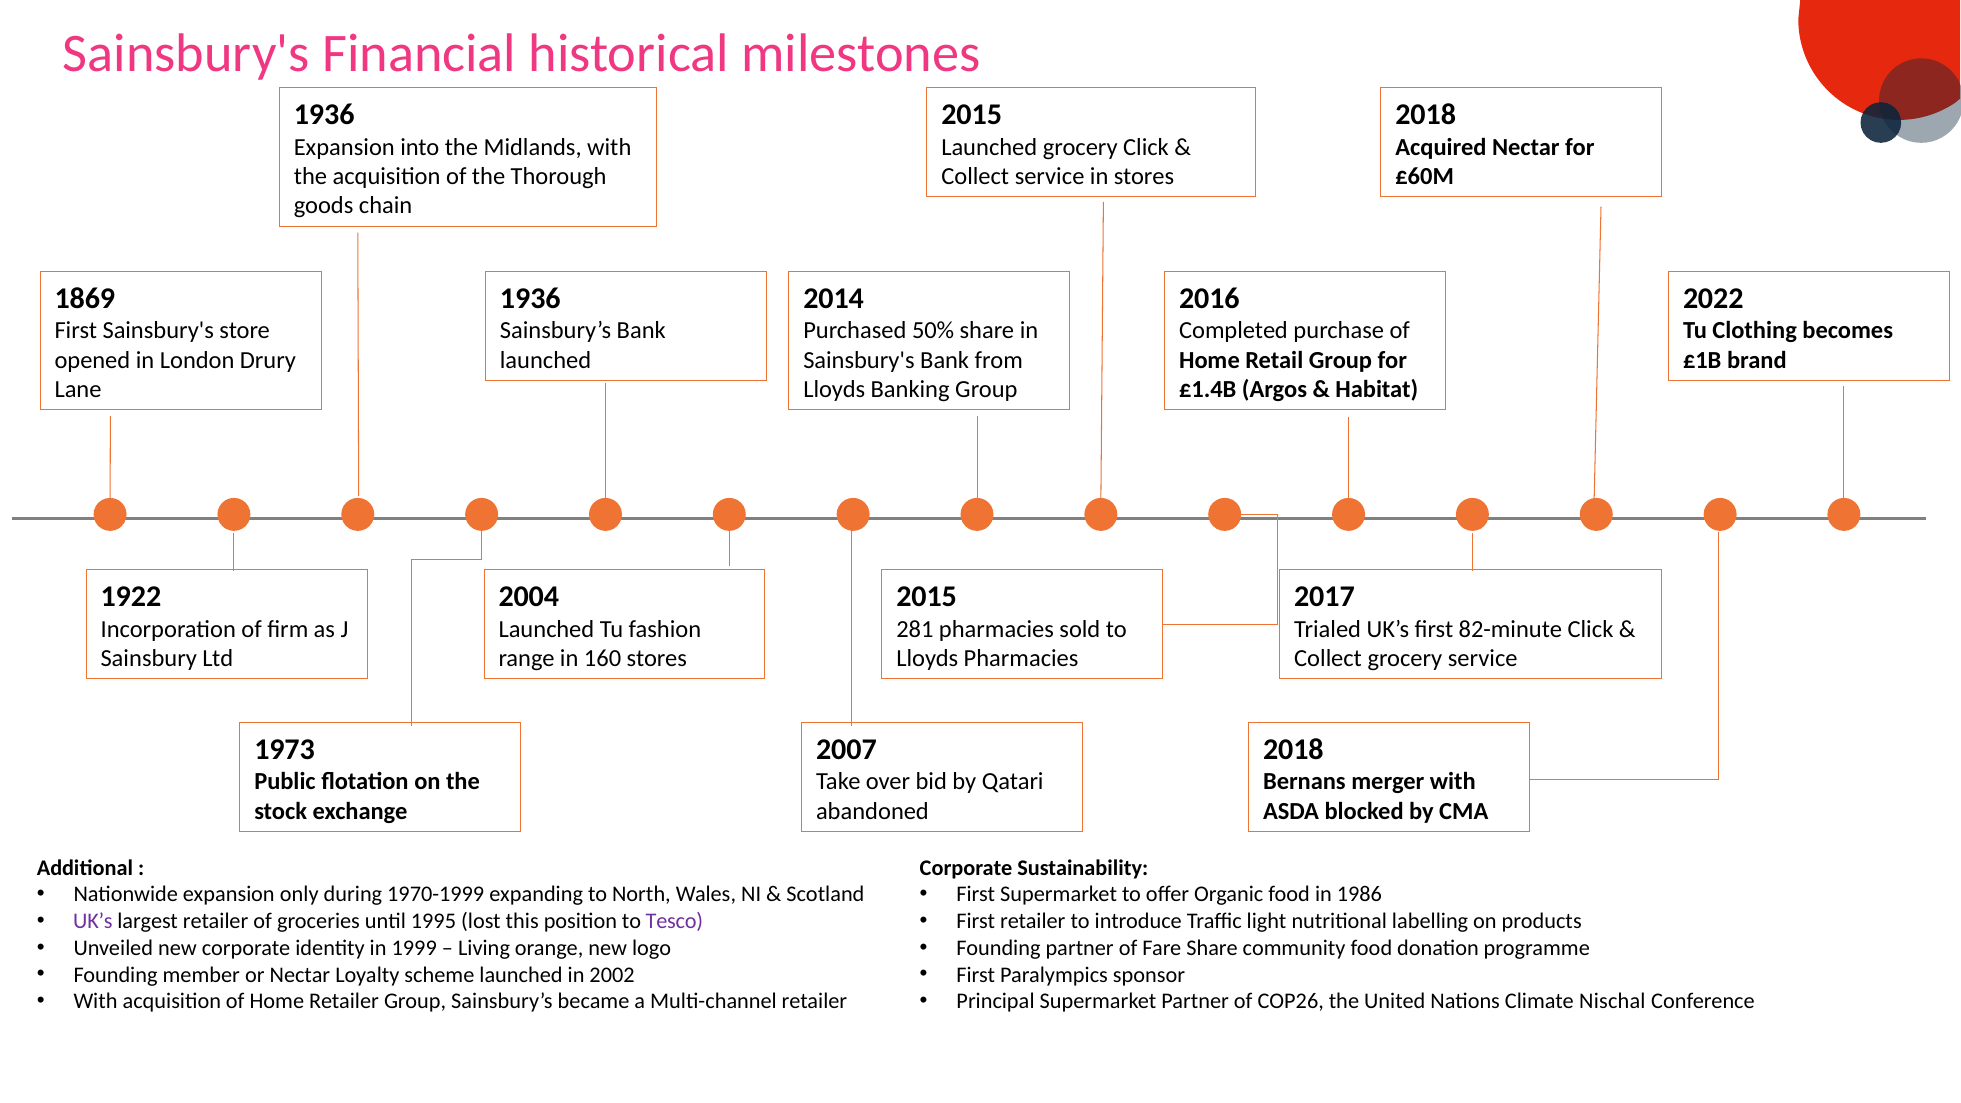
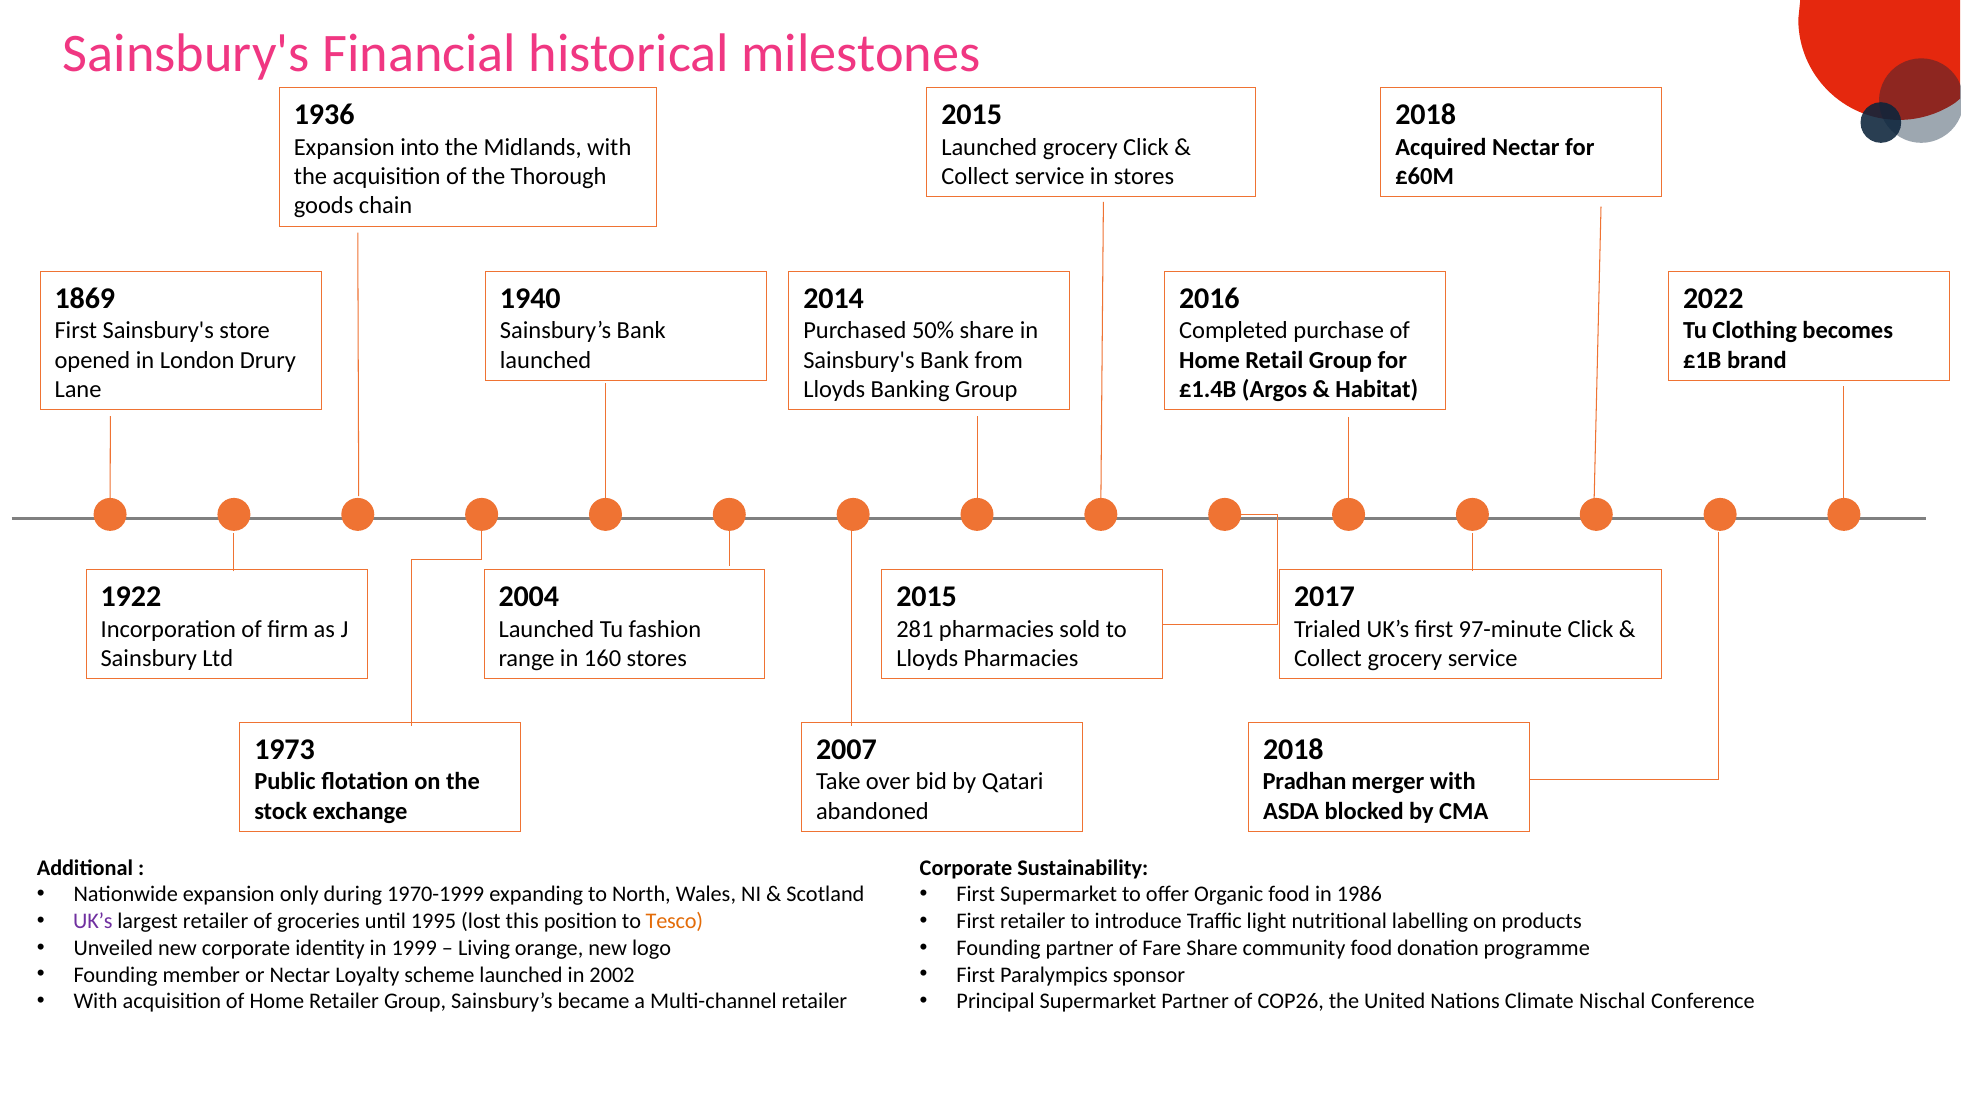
1936 at (530, 298): 1936 -> 1940
82-minute: 82-minute -> 97-minute
Bernans: Bernans -> Pradhan
Tesco colour: purple -> orange
